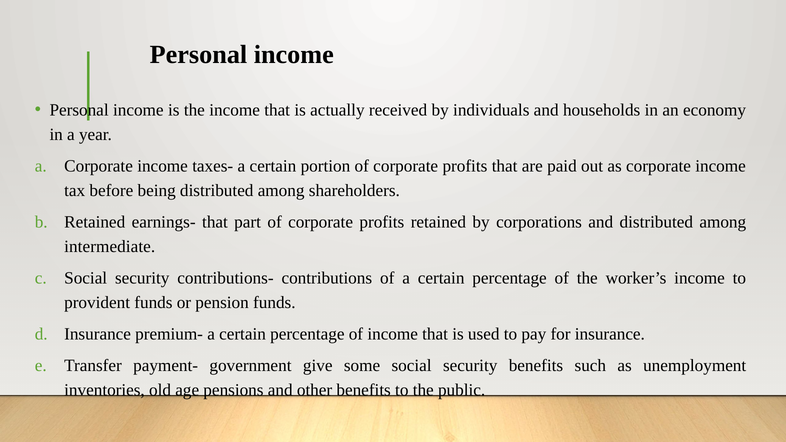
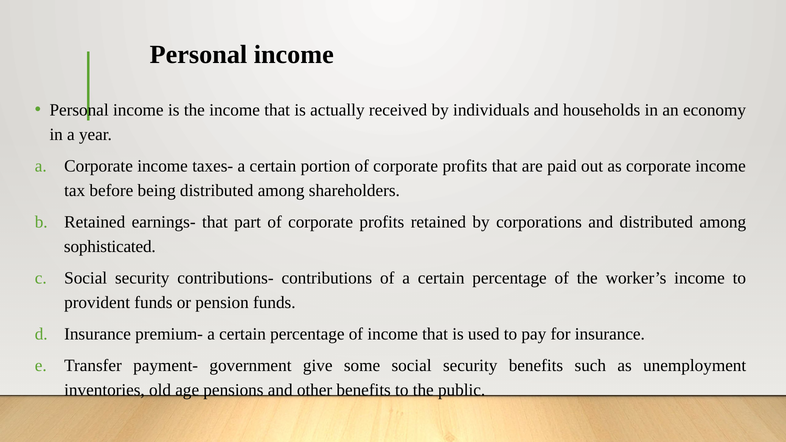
intermediate: intermediate -> sophisticated
